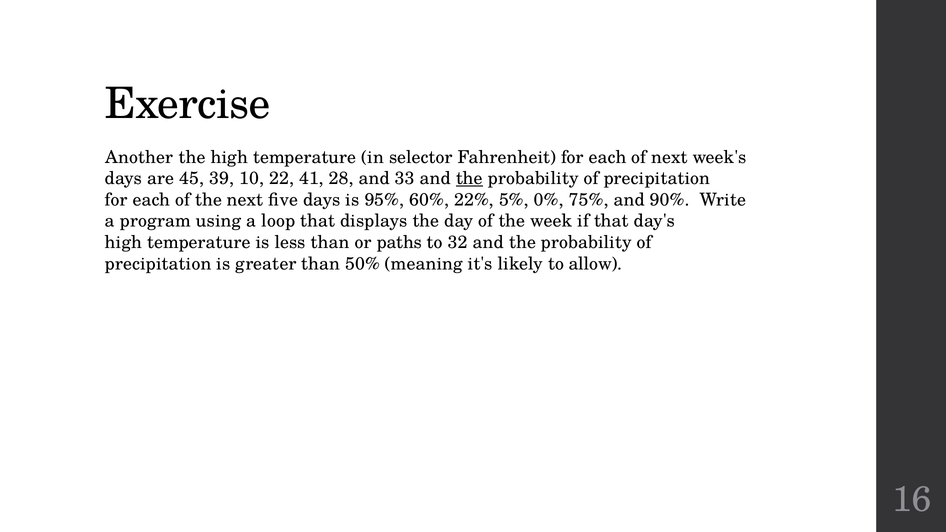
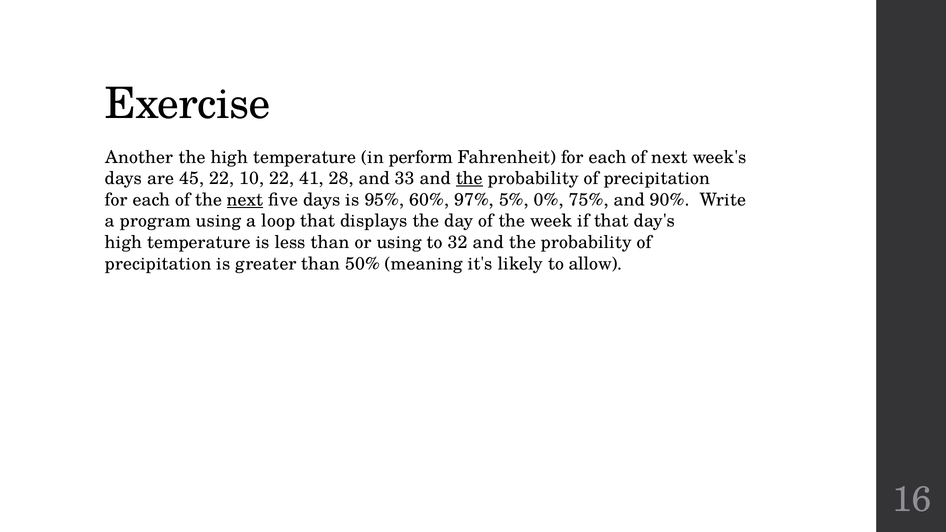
selector: selector -> perform
45 39: 39 -> 22
next at (245, 200) underline: none -> present
22%: 22% -> 97%
or paths: paths -> using
